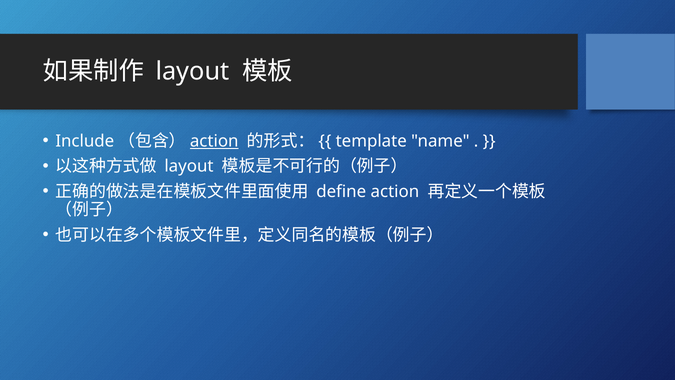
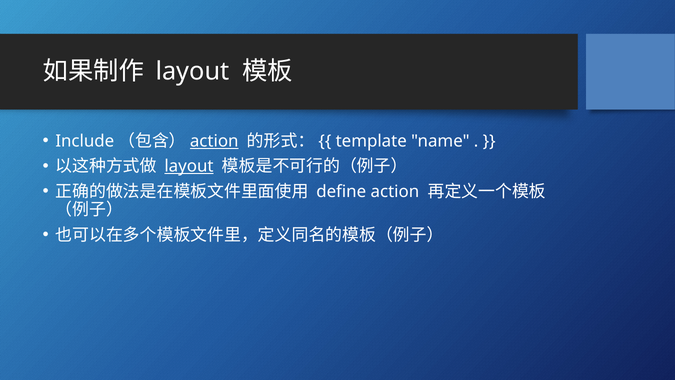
layout at (189, 166) underline: none -> present
